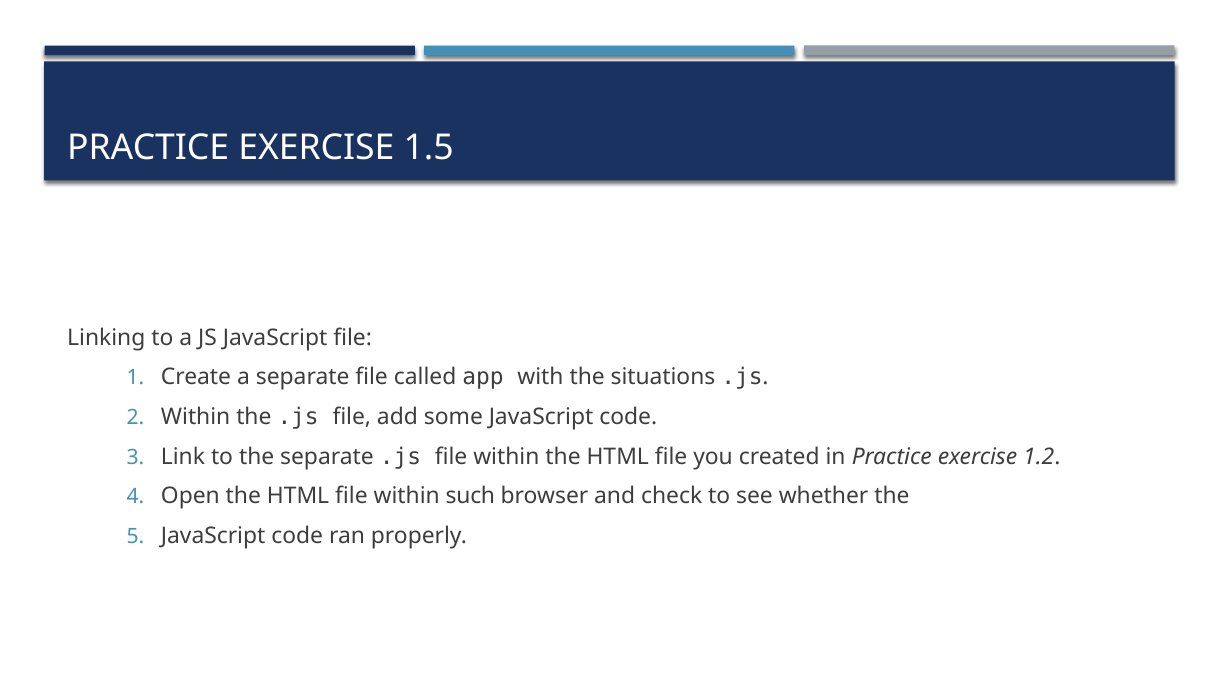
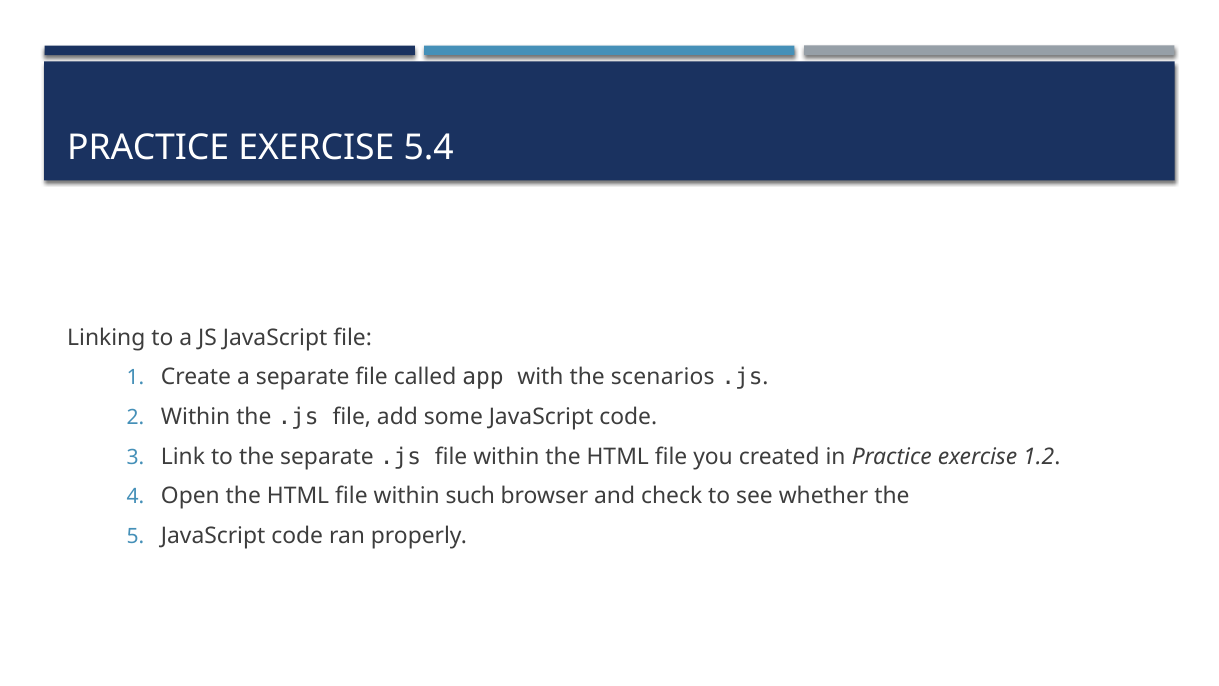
1.5: 1.5 -> 5.4
situations: situations -> scenarios
